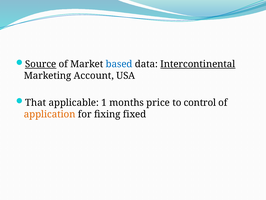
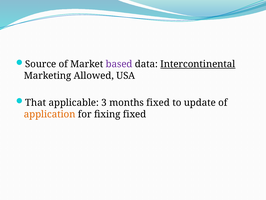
Source underline: present -> none
based colour: blue -> purple
Account: Account -> Allowed
1: 1 -> 3
months price: price -> fixed
control: control -> update
